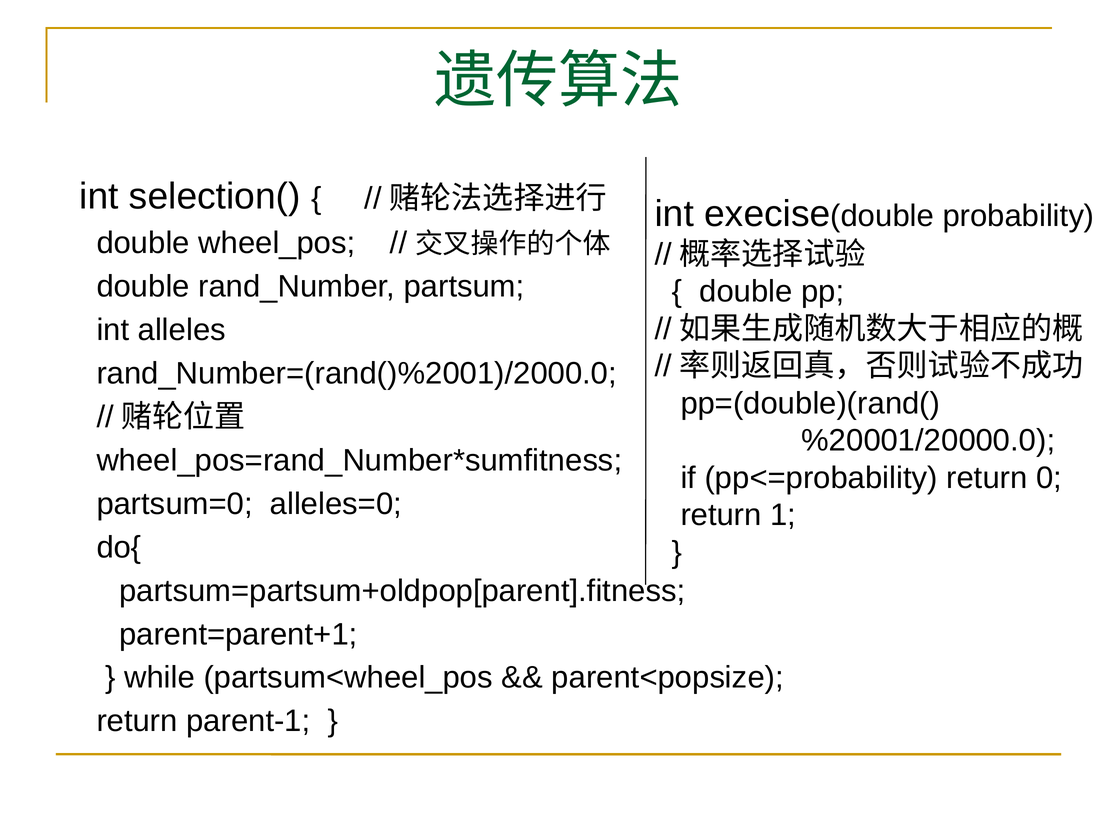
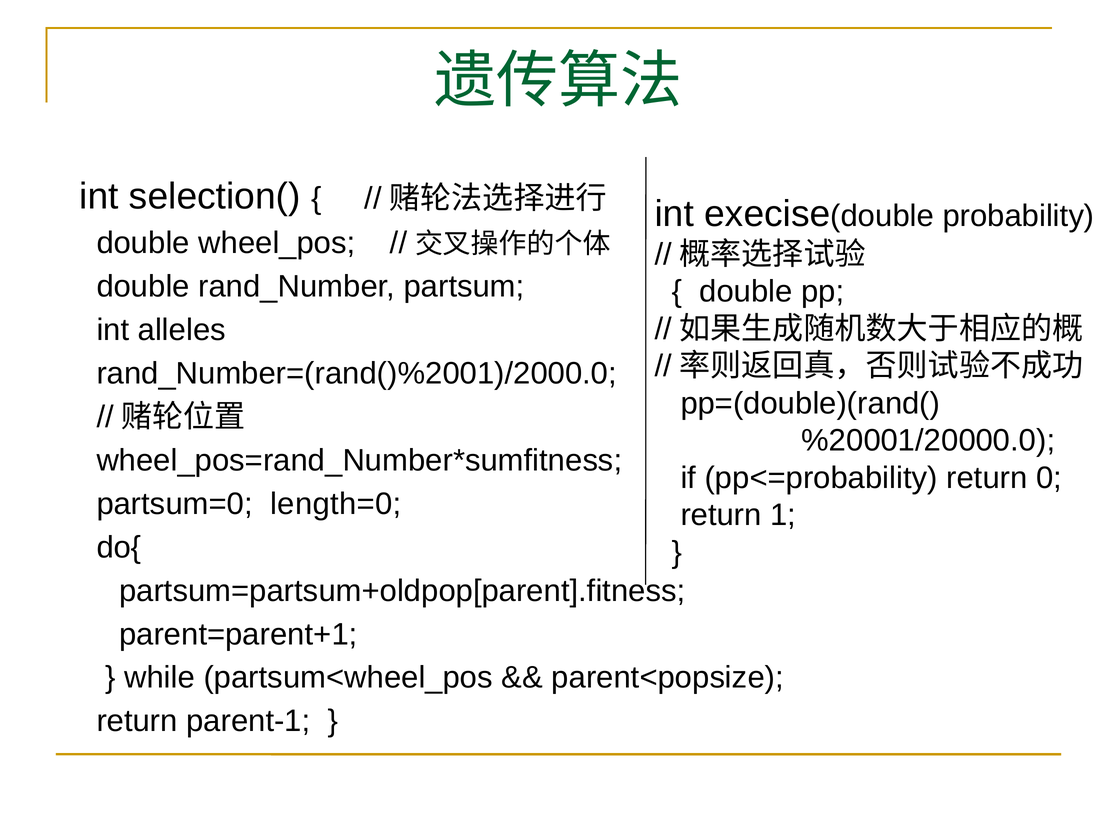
alleles=0: alleles=0 -> length=0
